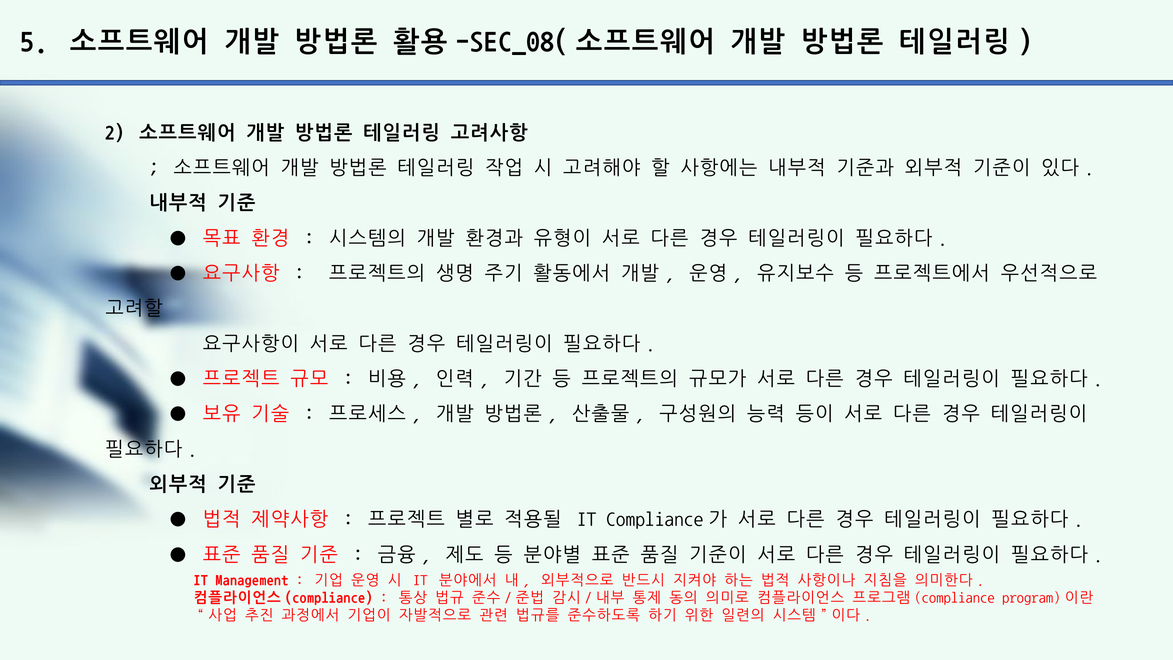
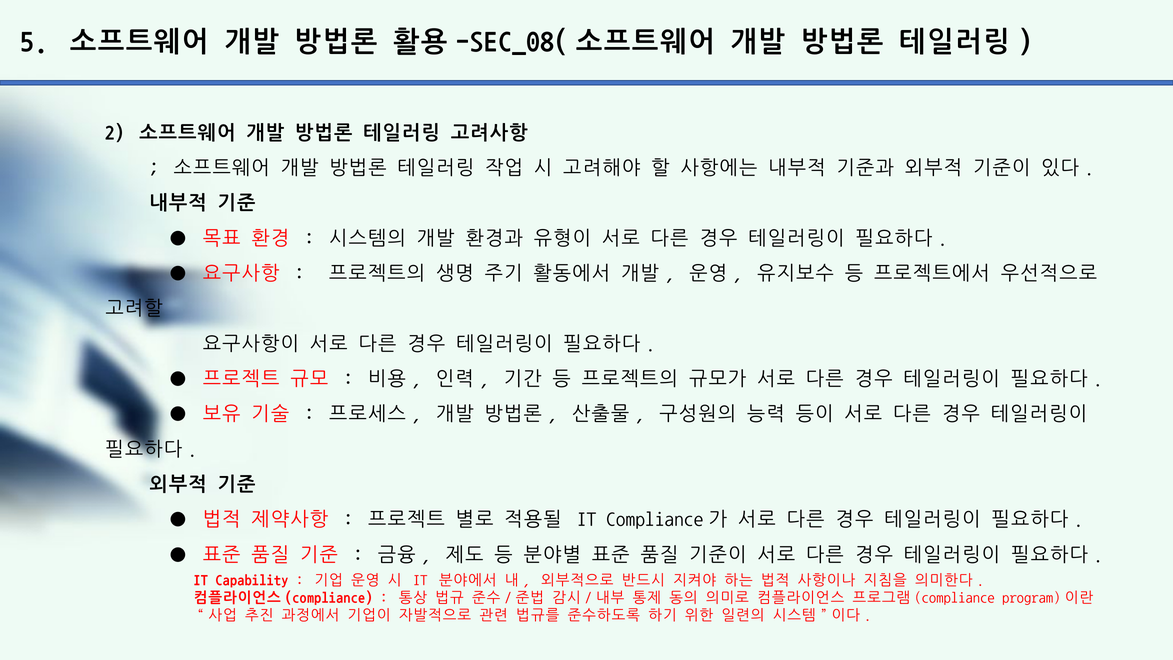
Management: Management -> Capability
